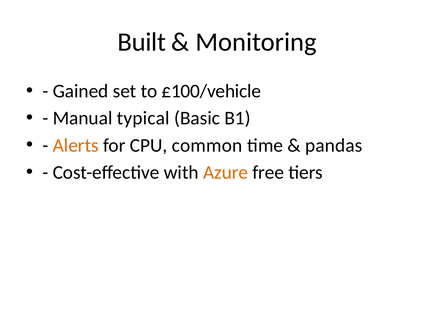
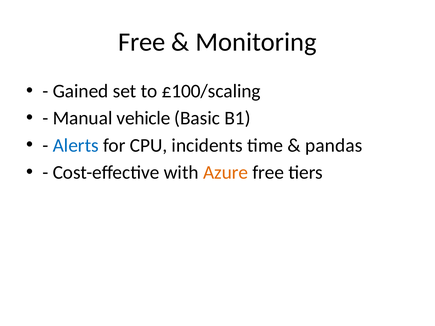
Built at (142, 42): Built -> Free
£100/vehicle: £100/vehicle -> £100/scaling
typical: typical -> vehicle
Alerts colour: orange -> blue
common: common -> incidents
